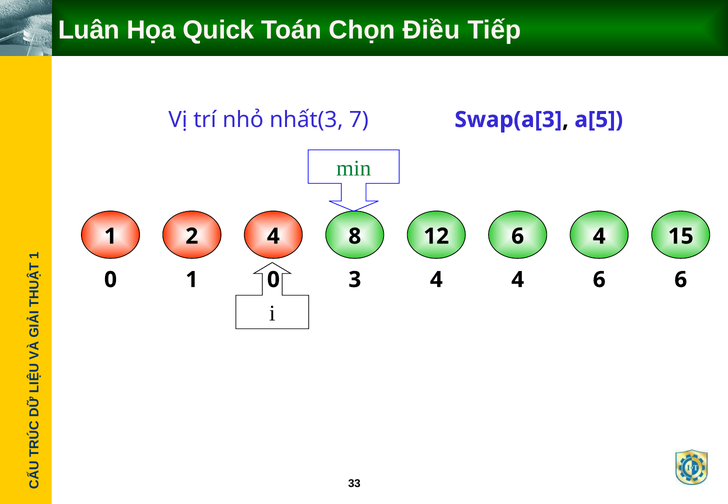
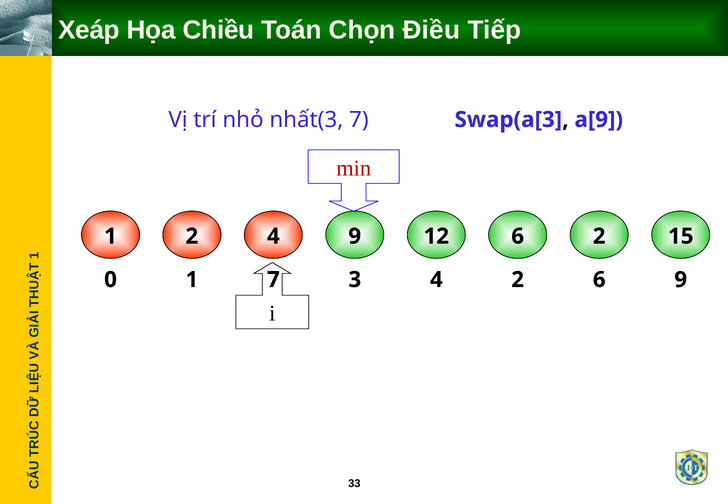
Luân: Luân -> Xeáp
Quick: Quick -> Chiều
a[5: a[5 -> a[9
min colour: green -> red
4 8: 8 -> 9
6 4: 4 -> 2
1 0: 0 -> 7
4 4: 4 -> 2
6 6: 6 -> 9
